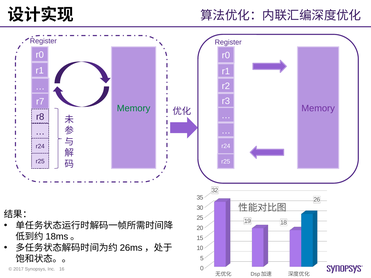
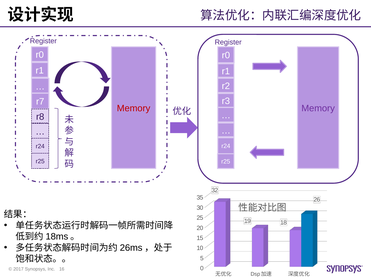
Memory at (134, 108) colour: green -> red
